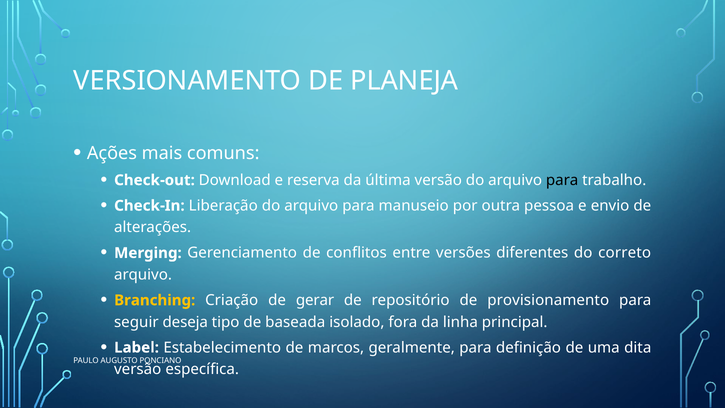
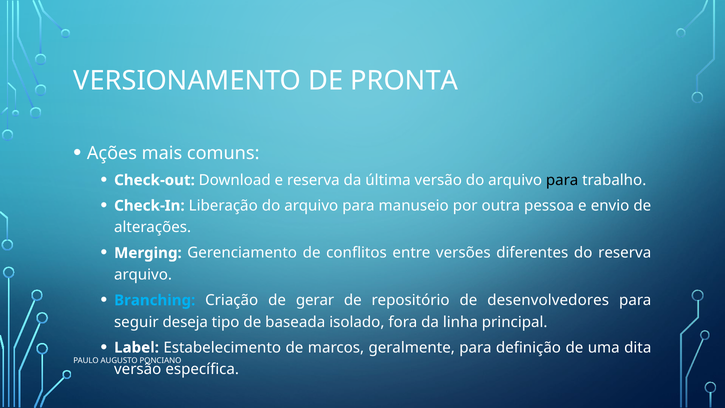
PLANEJA: PLANEJA -> PRONTA
do correto: correto -> reserva
Branching colour: yellow -> light blue
provisionamento: provisionamento -> desenvolvedores
